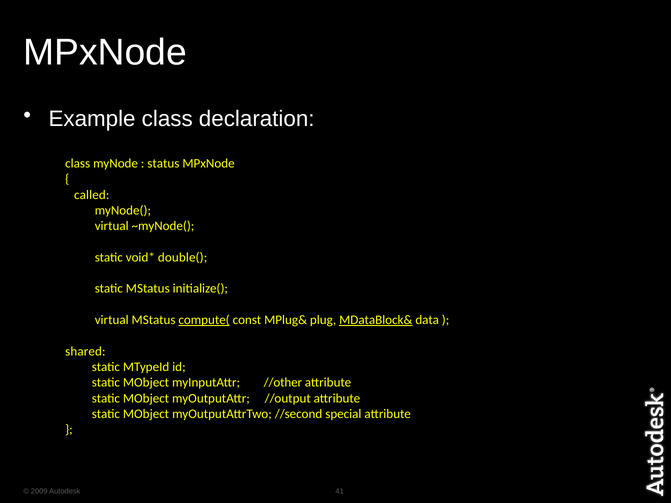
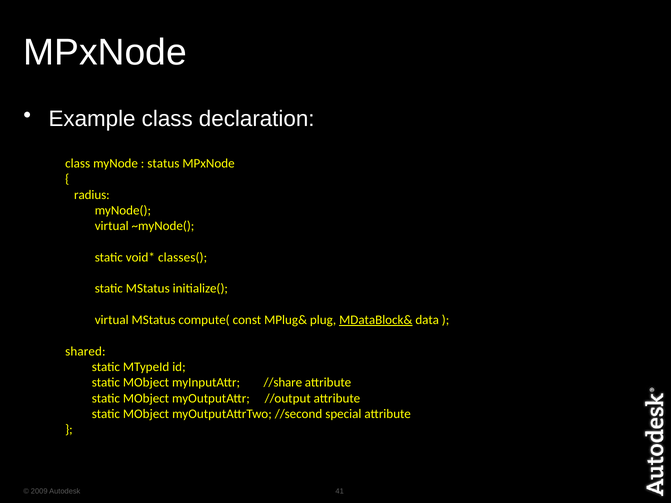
called: called -> radius
double(: double( -> classes(
compute( underline: present -> none
//other: //other -> //share
